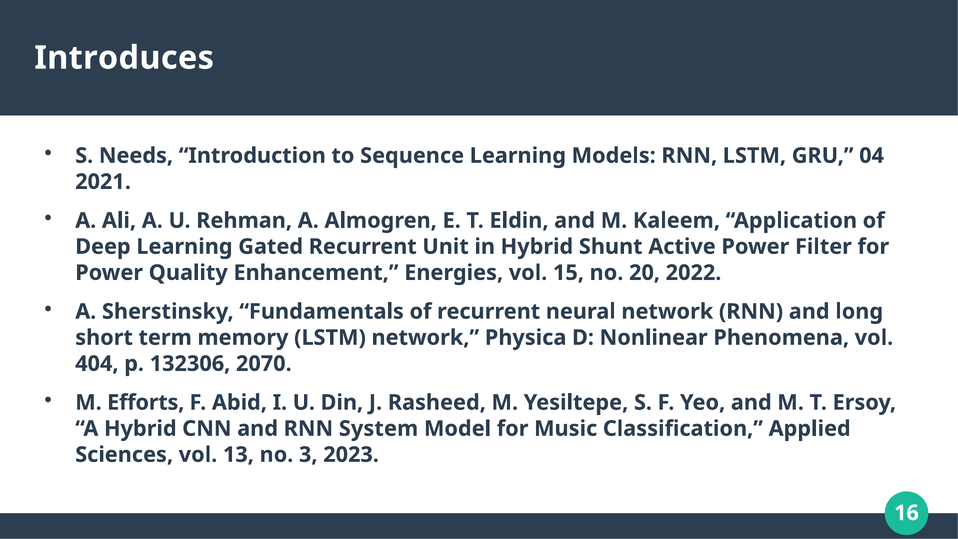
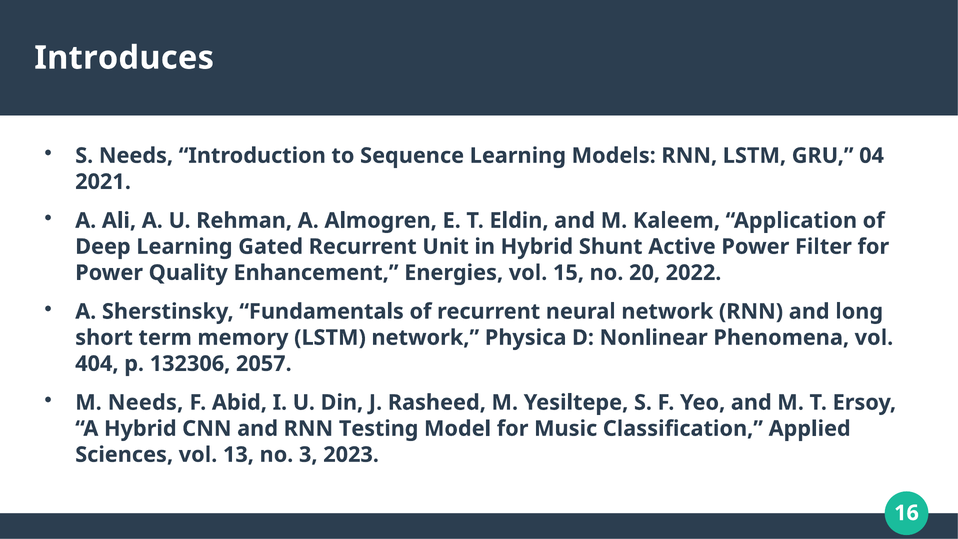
2070: 2070 -> 2057
M Efforts: Efforts -> Needs
System: System -> Testing
